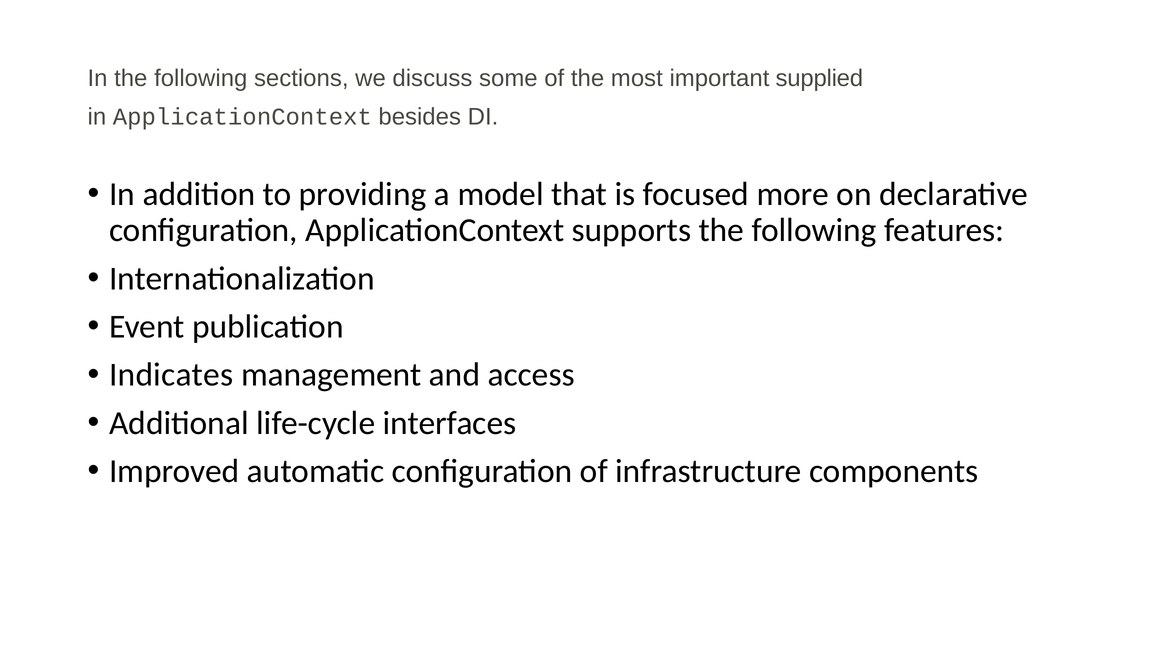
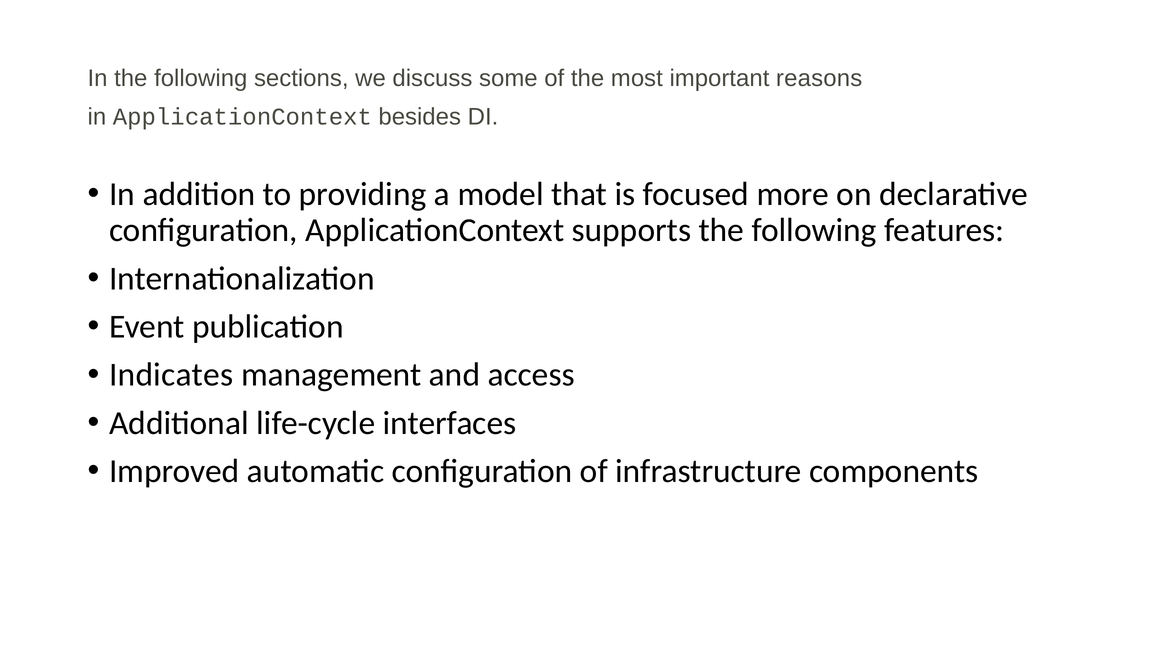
supplied: supplied -> reasons
